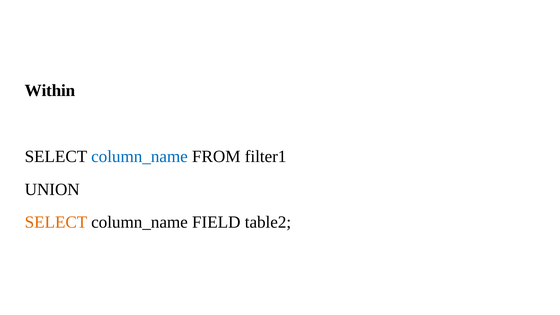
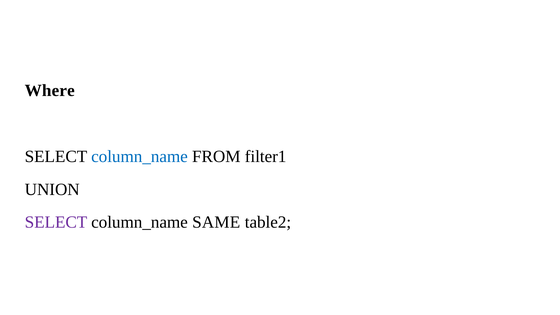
Within: Within -> Where
SELECT at (56, 222) colour: orange -> purple
FIELD: FIELD -> SAME
